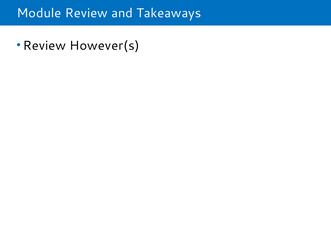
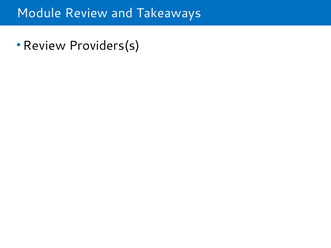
However(s: However(s -> Providers(s
